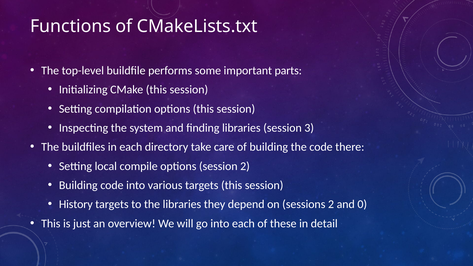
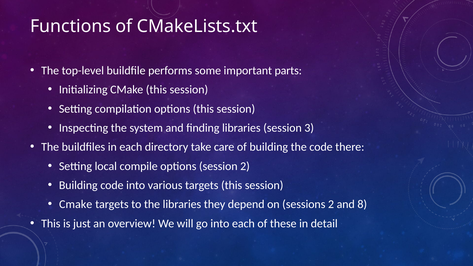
History at (76, 204): History -> Cmake
0: 0 -> 8
